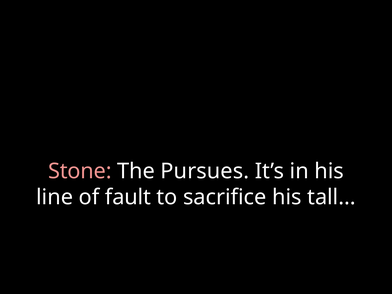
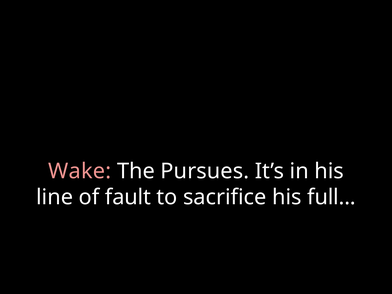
Stone: Stone -> Wake
tall: tall -> full
